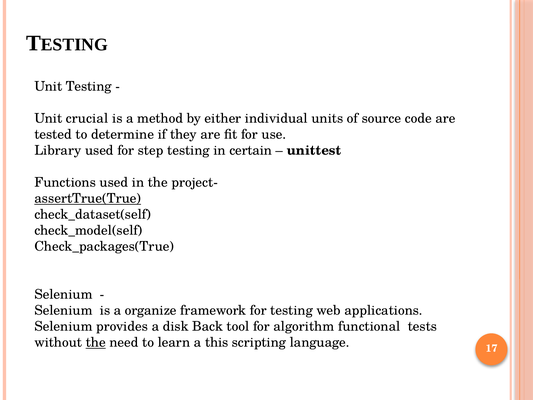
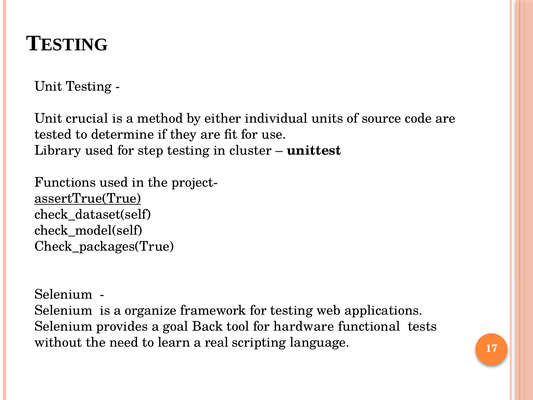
certain: certain -> cluster
disk: disk -> goal
algorithm: algorithm -> hardware
the at (96, 342) underline: present -> none
this: this -> real
